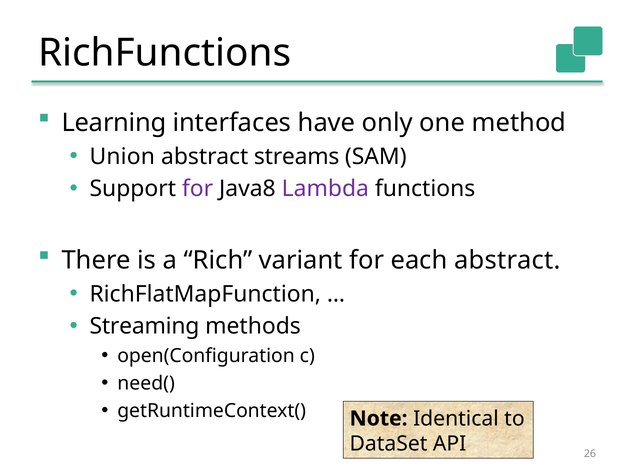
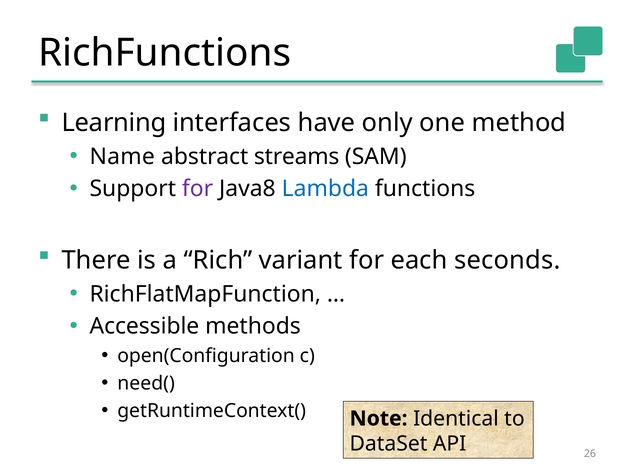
Union: Union -> Name
Lambda colour: purple -> blue
each abstract: abstract -> seconds
Streaming: Streaming -> Accessible
